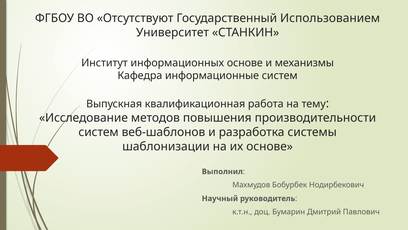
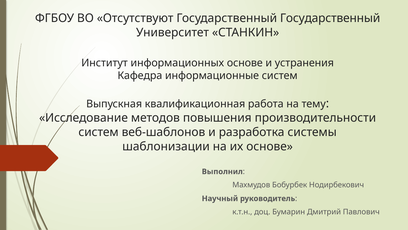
Государственный Использованием: Использованием -> Государственный
механизмы: механизмы -> устранения
